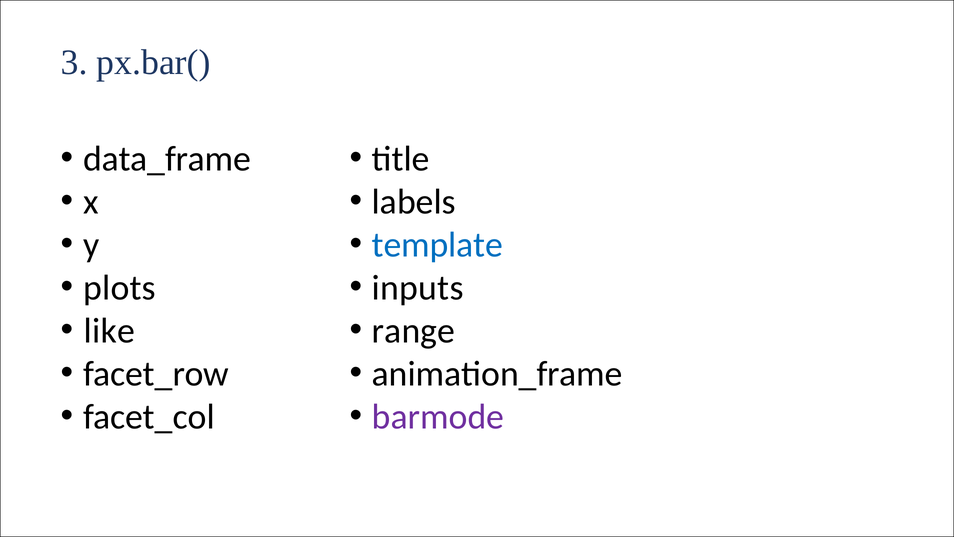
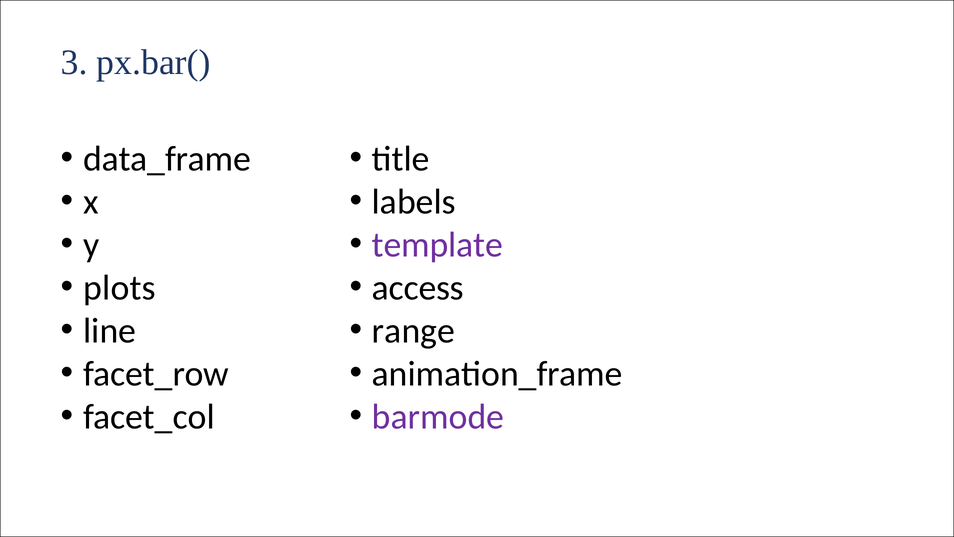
template colour: blue -> purple
inputs: inputs -> access
like: like -> line
